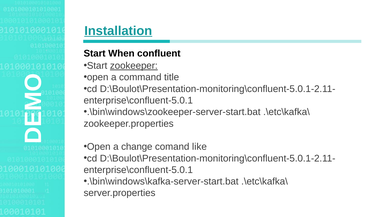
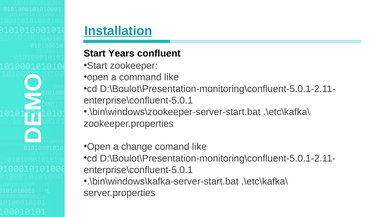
When: When -> Years
zookeeper underline: present -> none
command title: title -> like
